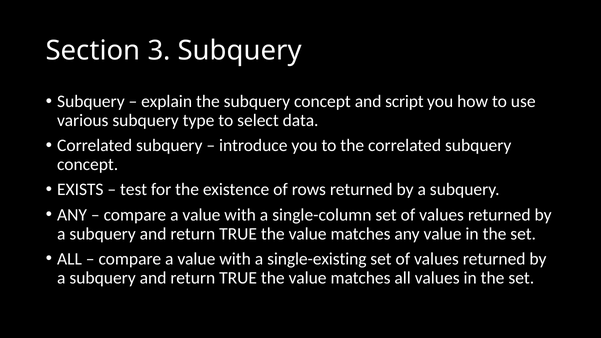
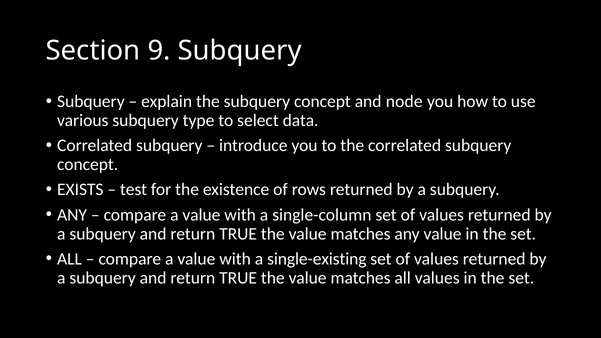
3: 3 -> 9
script: script -> node
